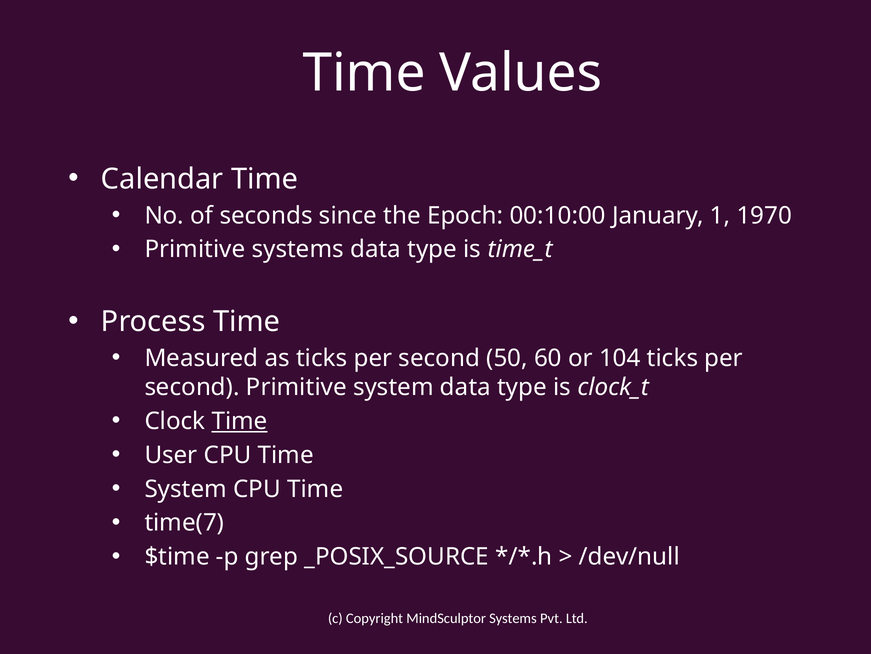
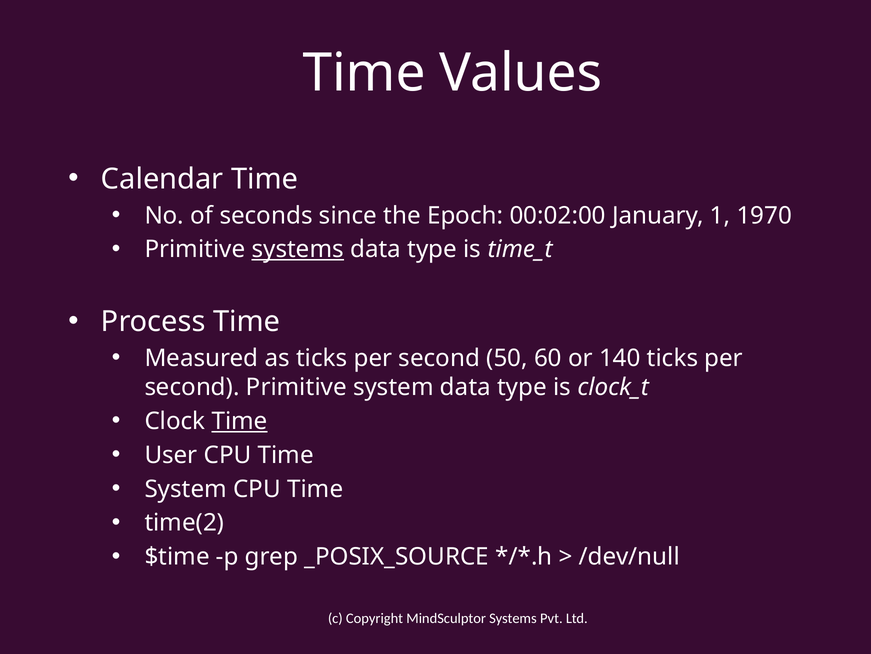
00:10:00: 00:10:00 -> 00:02:00
systems at (298, 249) underline: none -> present
104: 104 -> 140
time(7: time(7 -> time(2
